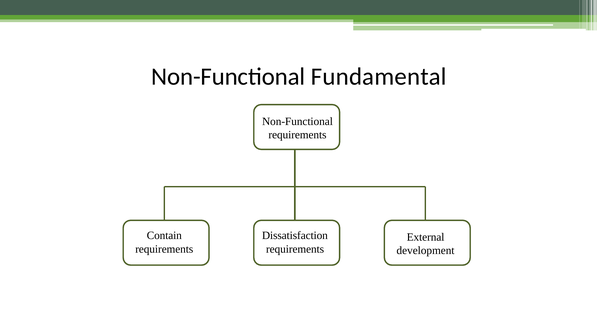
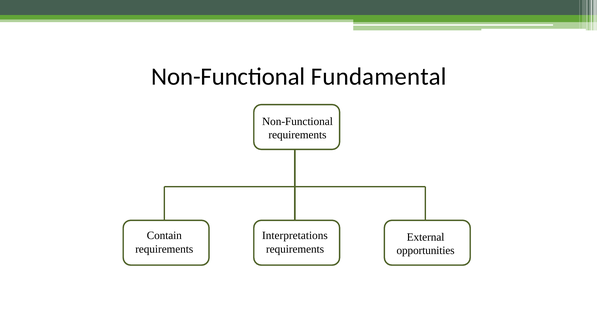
Dissatisfaction: Dissatisfaction -> Interpretations
development: development -> opportunities
